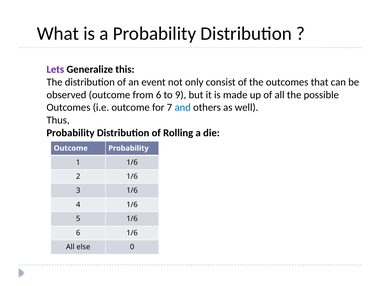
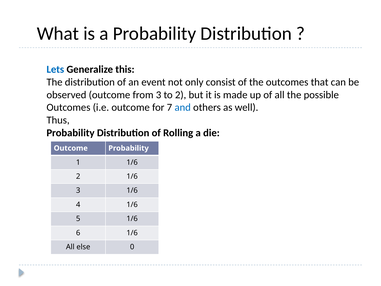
Lets colour: purple -> blue
from 6: 6 -> 3
to 9: 9 -> 2
